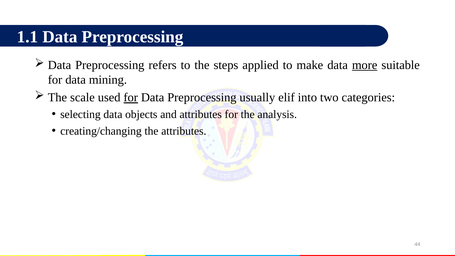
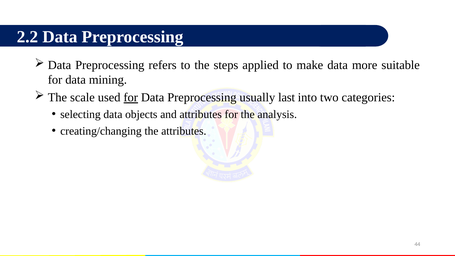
1.1: 1.1 -> 2.2
more underline: present -> none
elif: elif -> last
